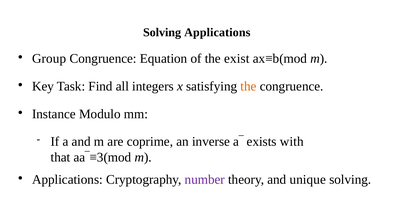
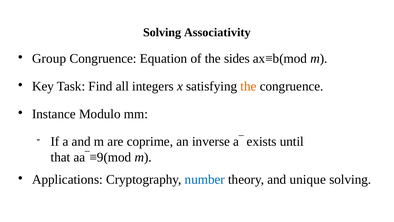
Solving Applications: Applications -> Associativity
exist: exist -> sides
with: with -> until
aa‾≡3(mod: aa‾≡3(mod -> aa‾≡9(mod
number colour: purple -> blue
